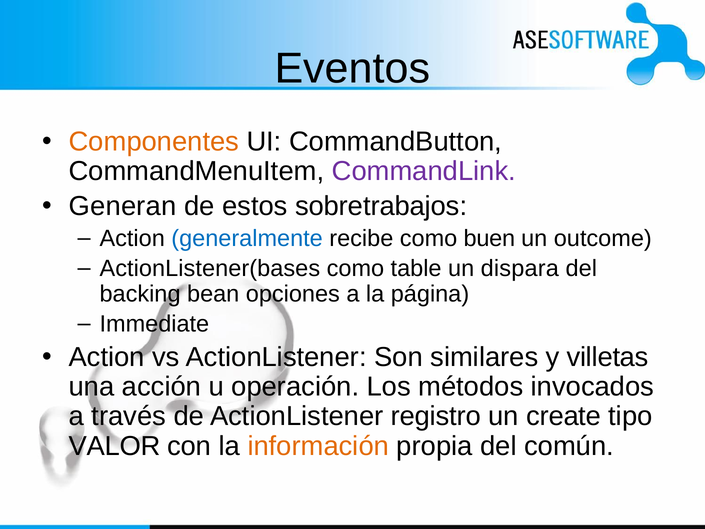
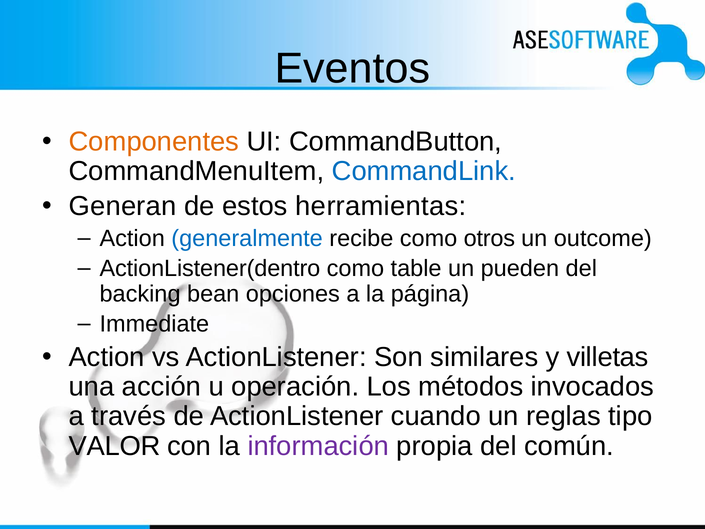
CommandLink colour: purple -> blue
sobretrabajos: sobretrabajos -> herramientas
buen: buen -> otros
ActionListener(bases: ActionListener(bases -> ActionListener(dentro
dispara: dispara -> pueden
registro: registro -> cuando
create: create -> reglas
información colour: orange -> purple
